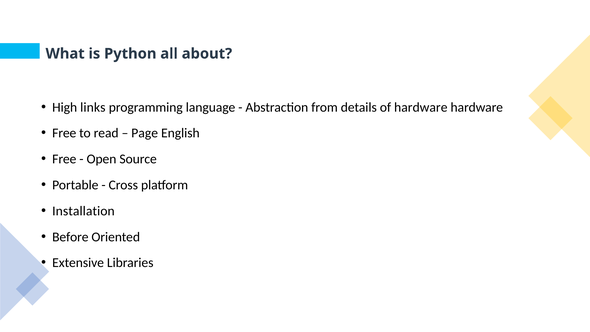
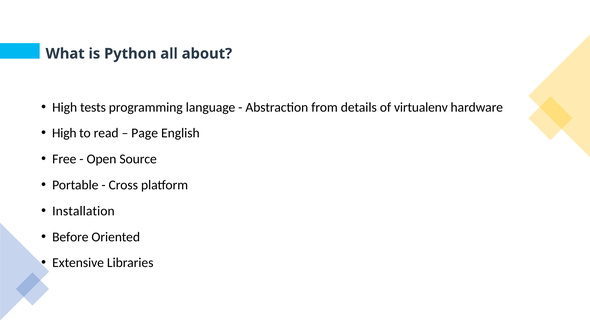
links: links -> tests
of hardware: hardware -> virtualenv
Free at (64, 133): Free -> High
